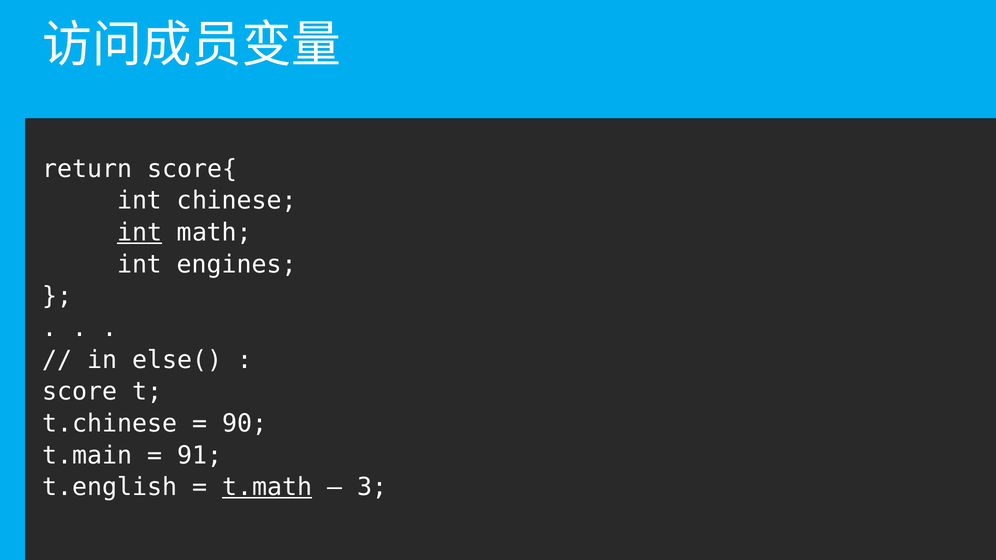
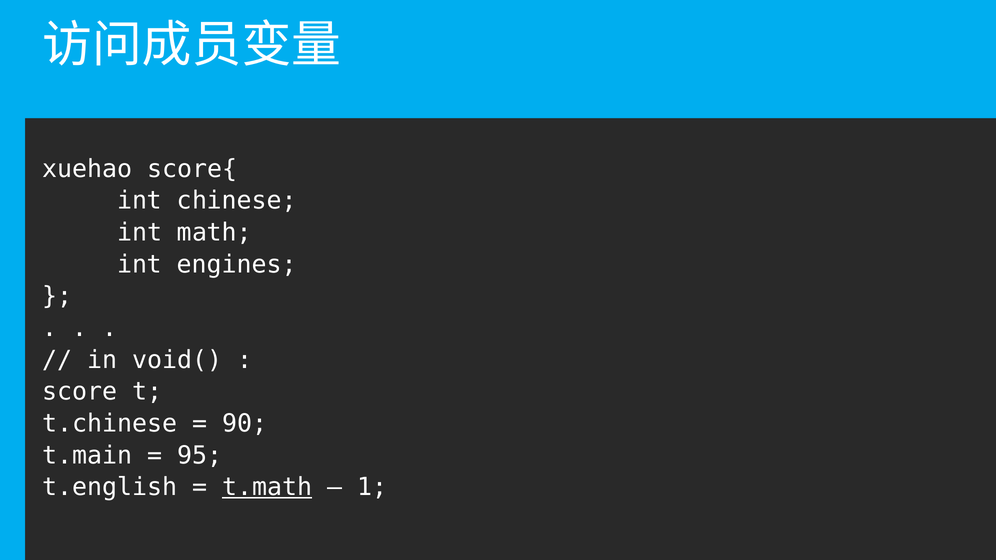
return: return -> xuehao
int at (140, 233) underline: present -> none
else(: else( -> void(
91: 91 -> 95
3: 3 -> 1
